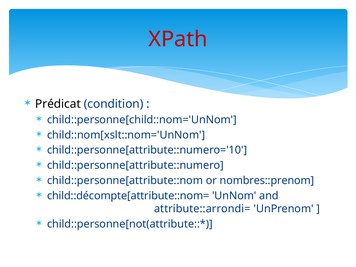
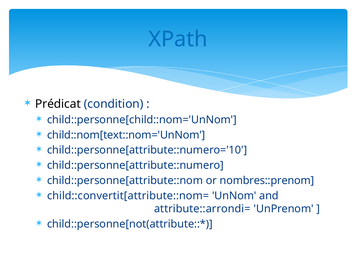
XPath colour: red -> blue
child::nom[xslt::nom='UnNom: child::nom[xslt::nom='UnNom -> child::nom[text::nom='UnNom
child::décompte[attribute::nom=: child::décompte[attribute::nom= -> child::convertit[attribute::nom=
